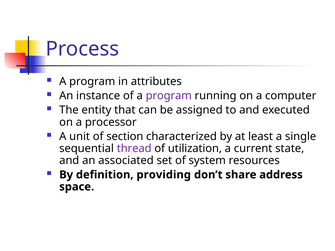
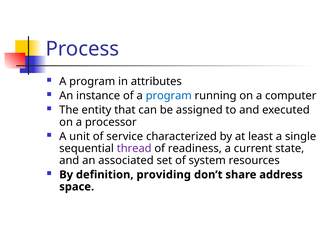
program at (169, 96) colour: purple -> blue
section: section -> service
utilization: utilization -> readiness
